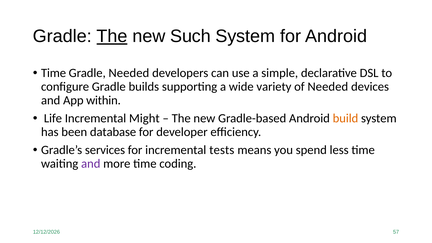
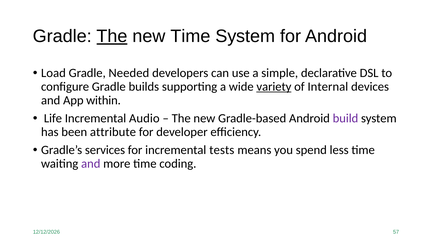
new Such: Such -> Time
Time at (54, 73): Time -> Load
variety underline: none -> present
of Needed: Needed -> Internal
Might: Might -> Audio
build colour: orange -> purple
database: database -> attribute
